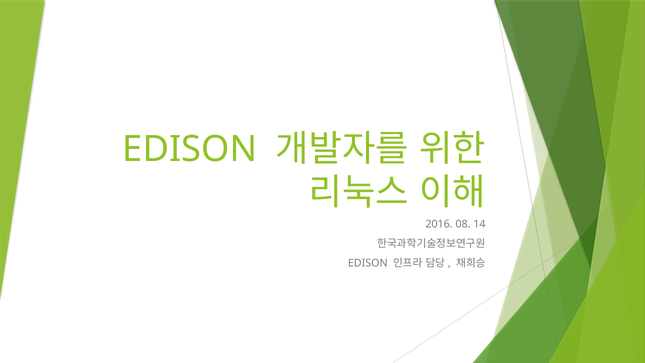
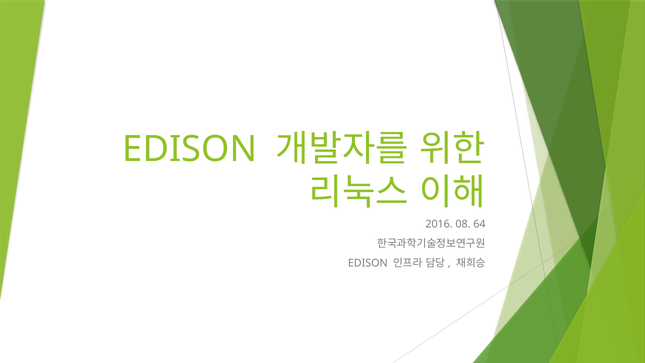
14: 14 -> 64
